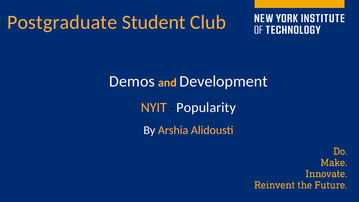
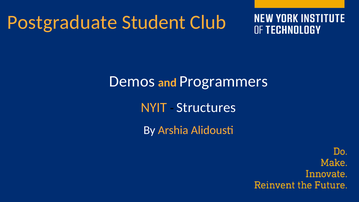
Development: Development -> Programmers
Popularity: Popularity -> Structures
